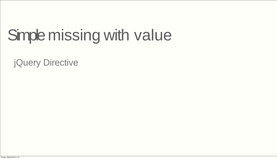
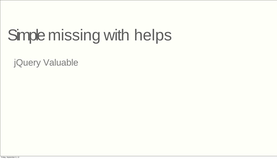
value: value -> helps
Directive: Directive -> Valuable
